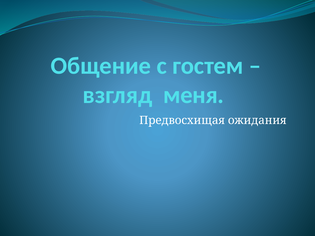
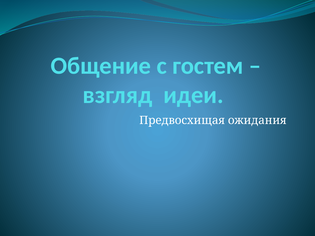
меня: меня -> идеи
